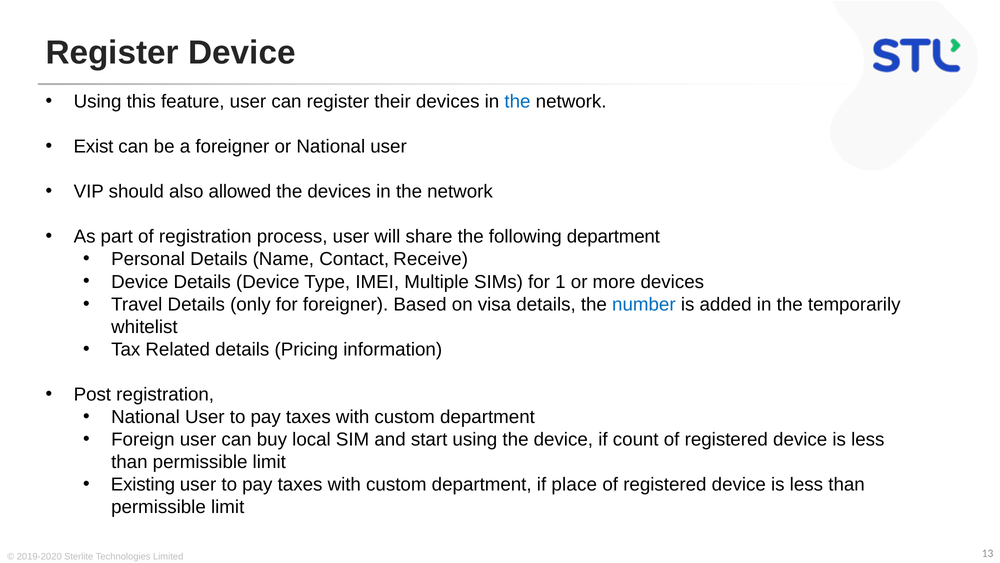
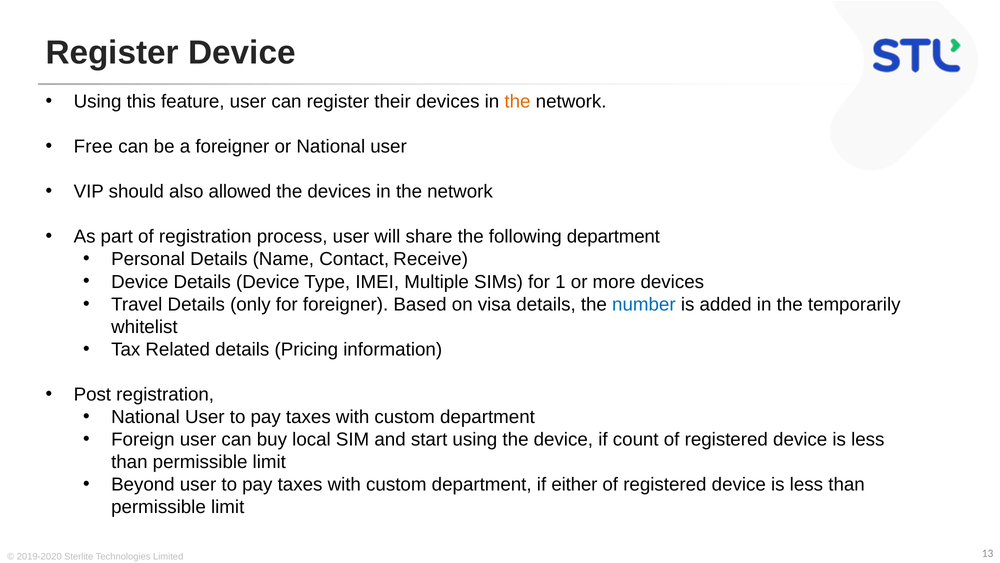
the at (517, 102) colour: blue -> orange
Exist: Exist -> Free
Existing: Existing -> Beyond
place: place -> either
